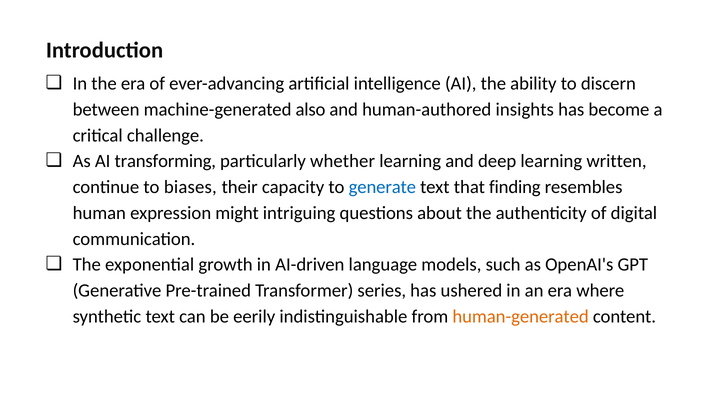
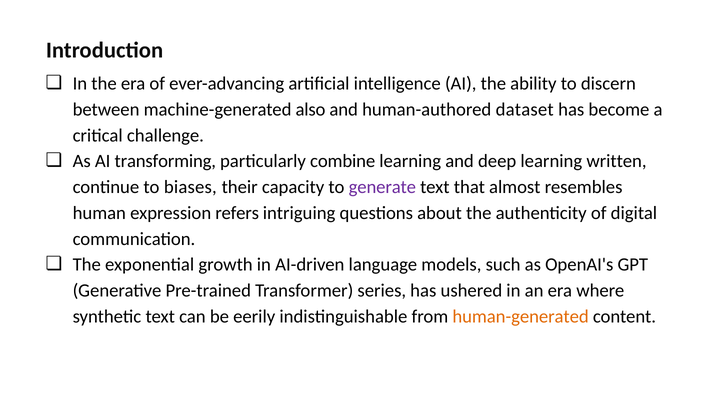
insights: insights -> dataset
whether: whether -> combine
generate colour: blue -> purple
finding: finding -> almost
might: might -> refers
